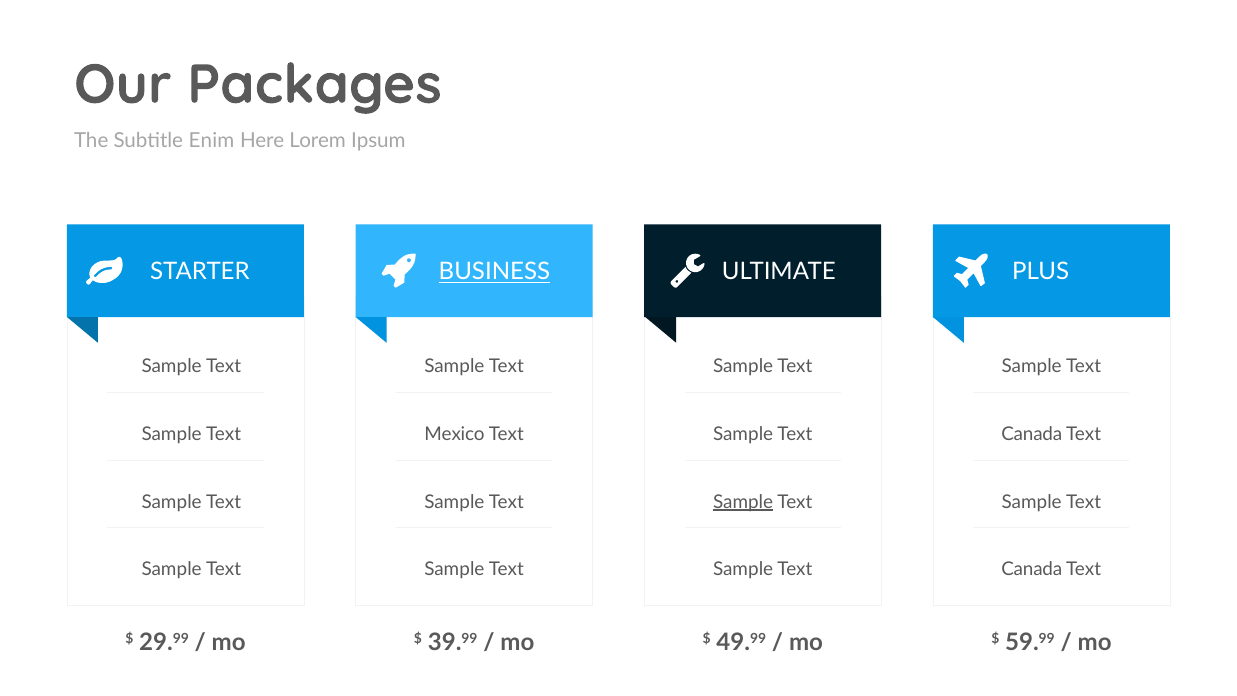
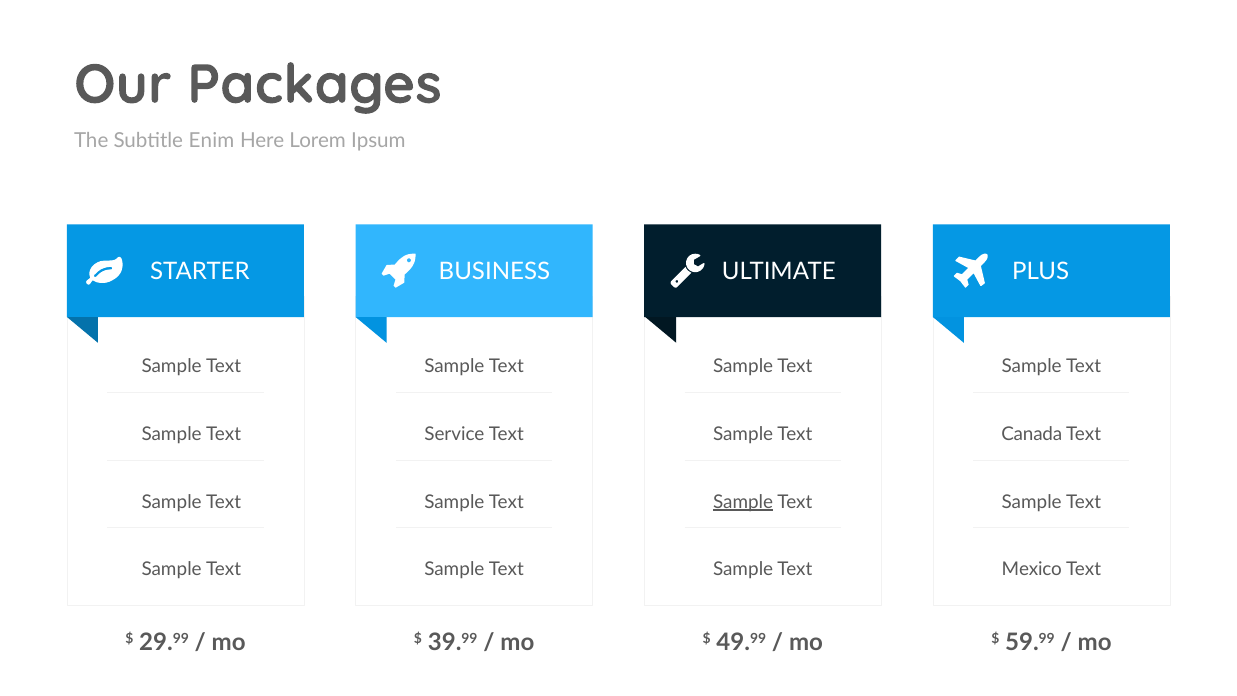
BUSINESS underline: present -> none
Mexico: Mexico -> Service
Canada at (1032, 569): Canada -> Mexico
